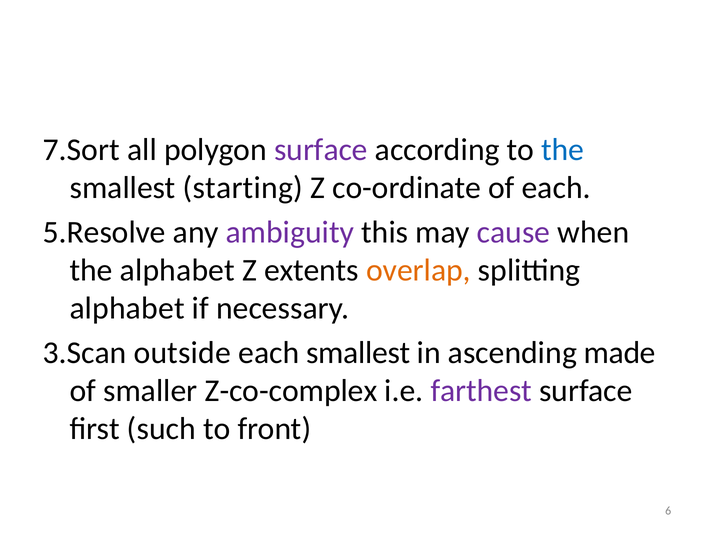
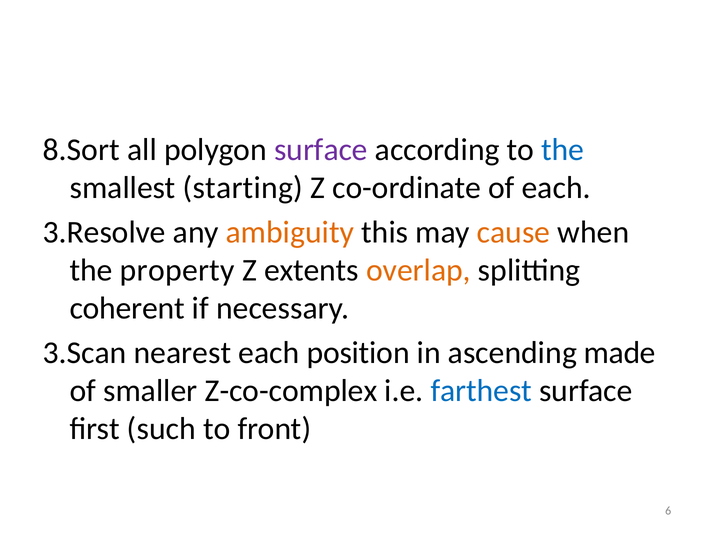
7.Sort: 7.Sort -> 8.Sort
5.Resolve: 5.Resolve -> 3.Resolve
ambiguity colour: purple -> orange
cause colour: purple -> orange
the alphabet: alphabet -> property
alphabet at (127, 308): alphabet -> coherent
outside: outside -> nearest
each smallest: smallest -> position
farthest colour: purple -> blue
